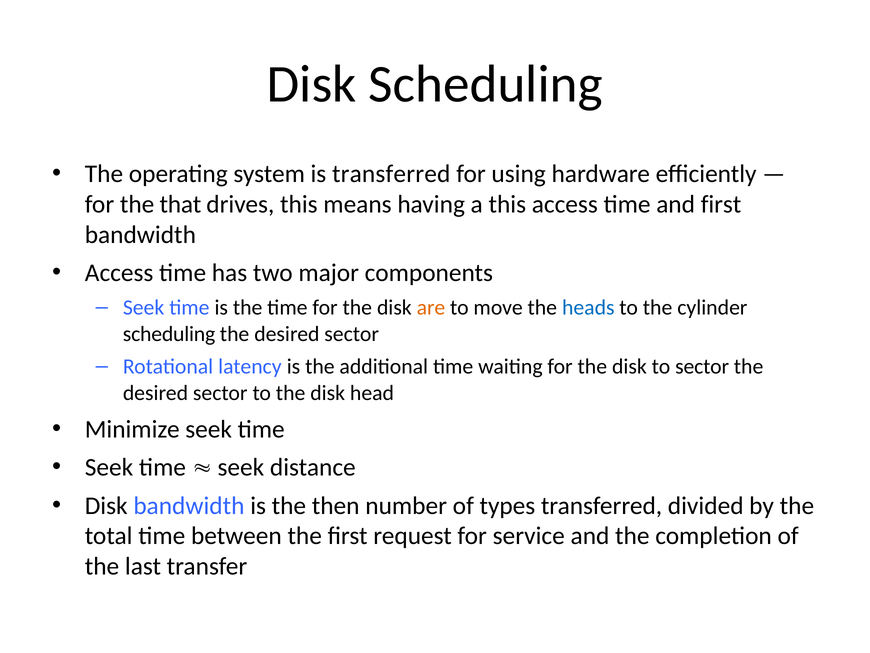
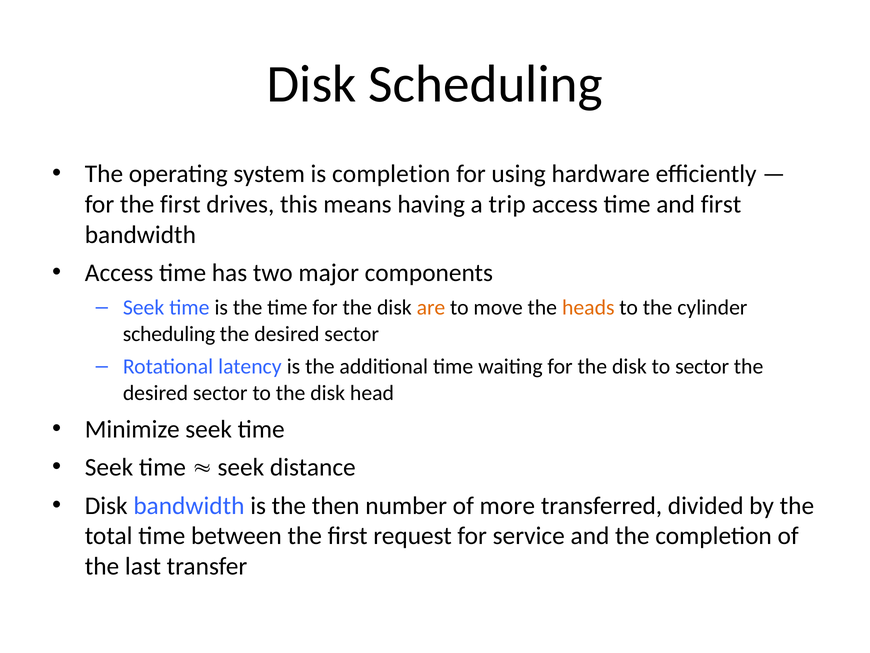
is transferred: transferred -> completion
for the that: that -> first
a this: this -> trip
heads colour: blue -> orange
types: types -> more
